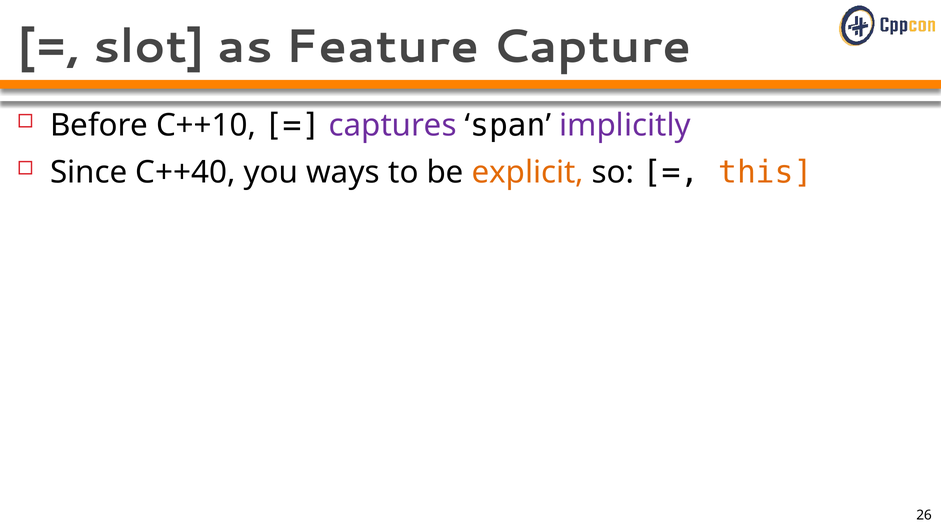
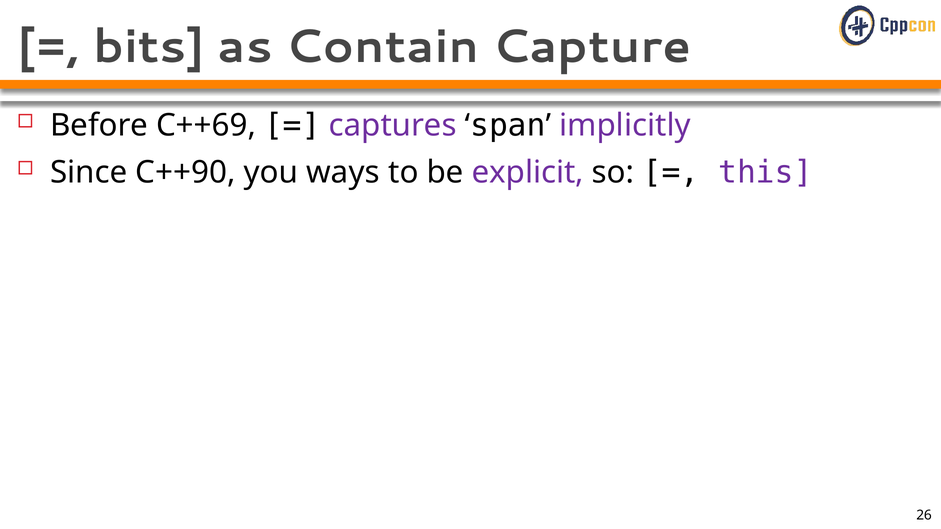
slot: slot -> bits
Feature: Feature -> Contain
C++10: C++10 -> C++69
C++40: C++40 -> C++90
explicit colour: orange -> purple
this colour: orange -> purple
